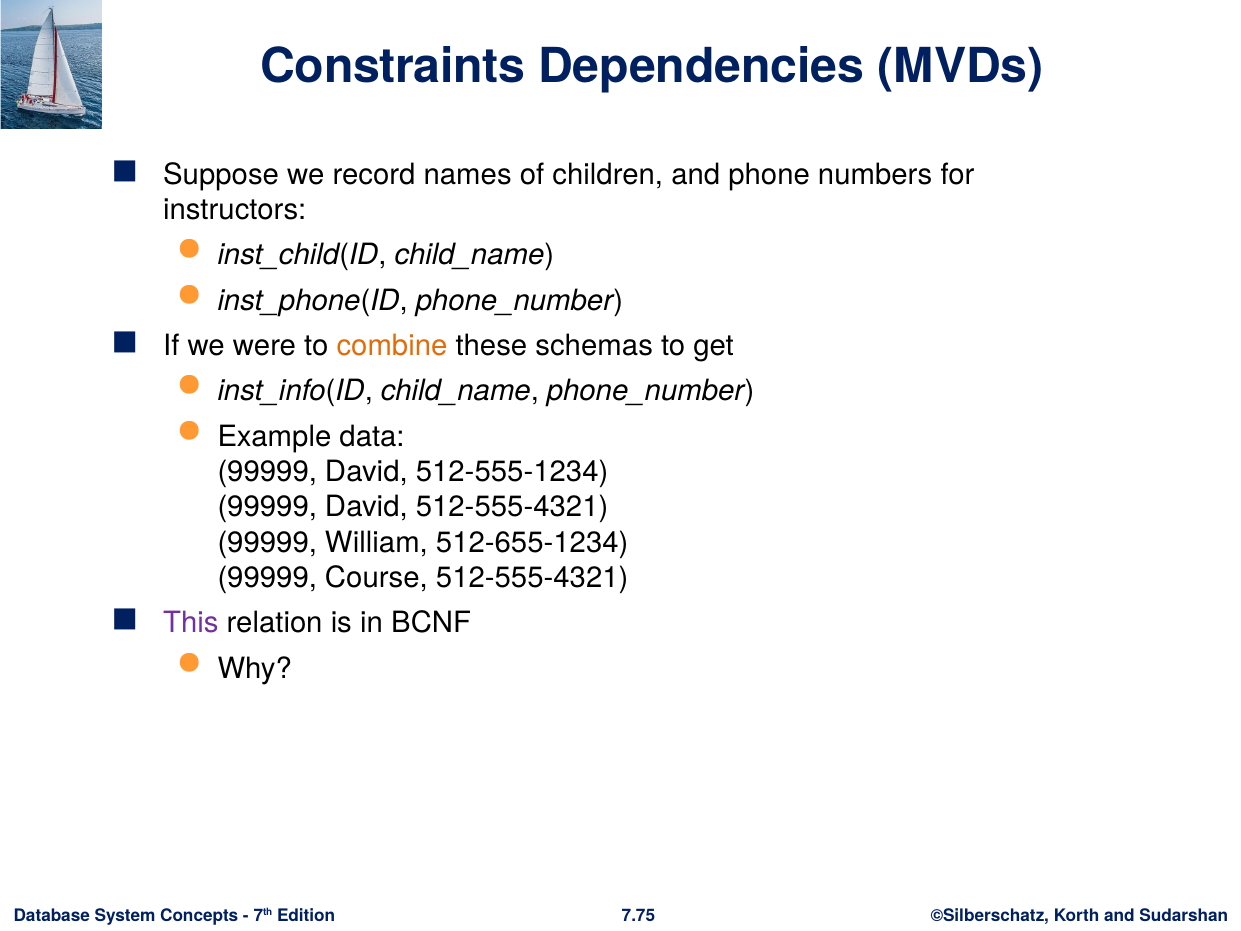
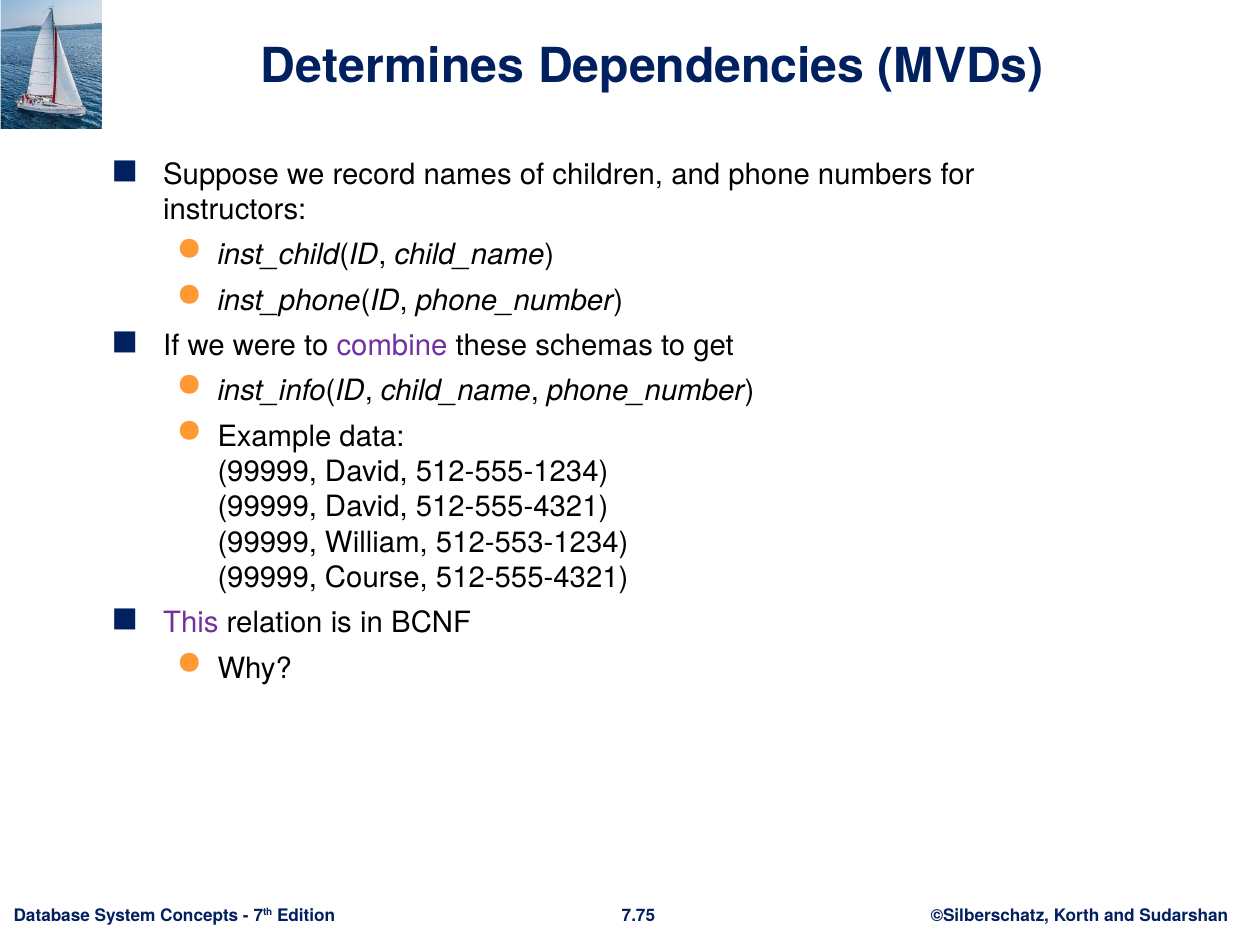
Constraints: Constraints -> Determines
combine colour: orange -> purple
512-655-1234: 512-655-1234 -> 512-553-1234
